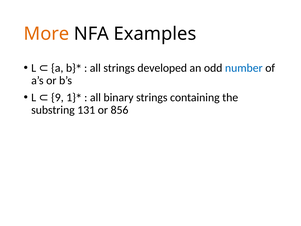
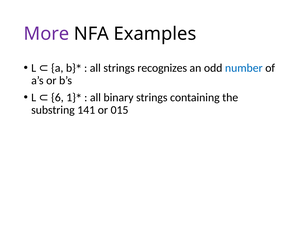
More colour: orange -> purple
developed: developed -> recognizes
9: 9 -> 6
131: 131 -> 141
856: 856 -> 015
